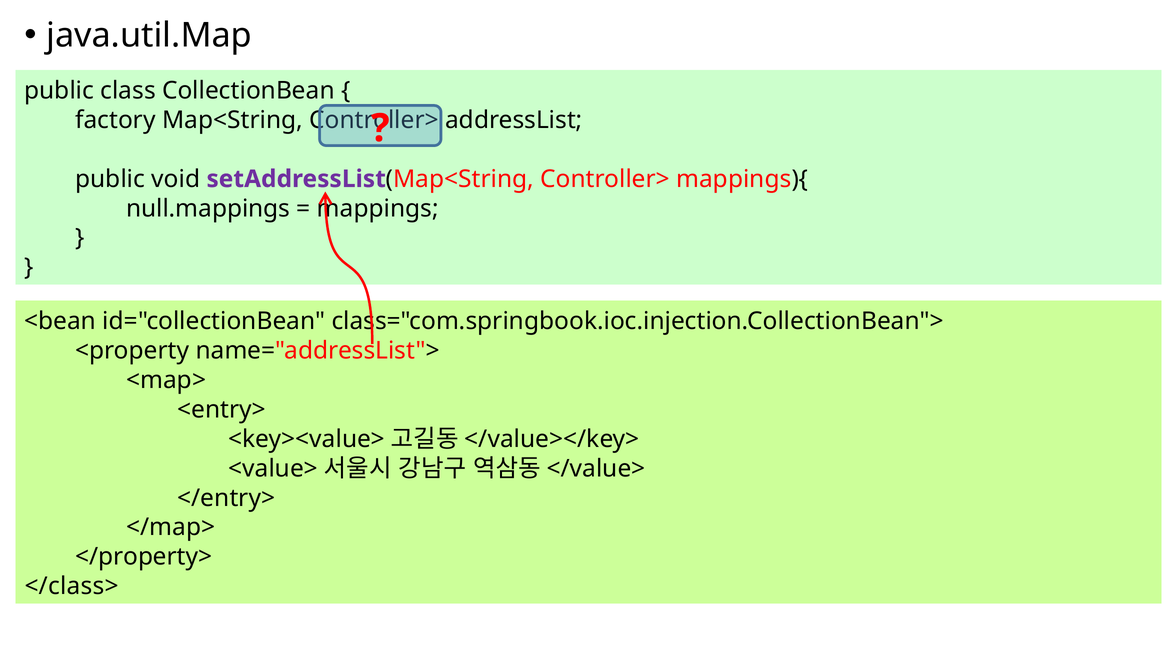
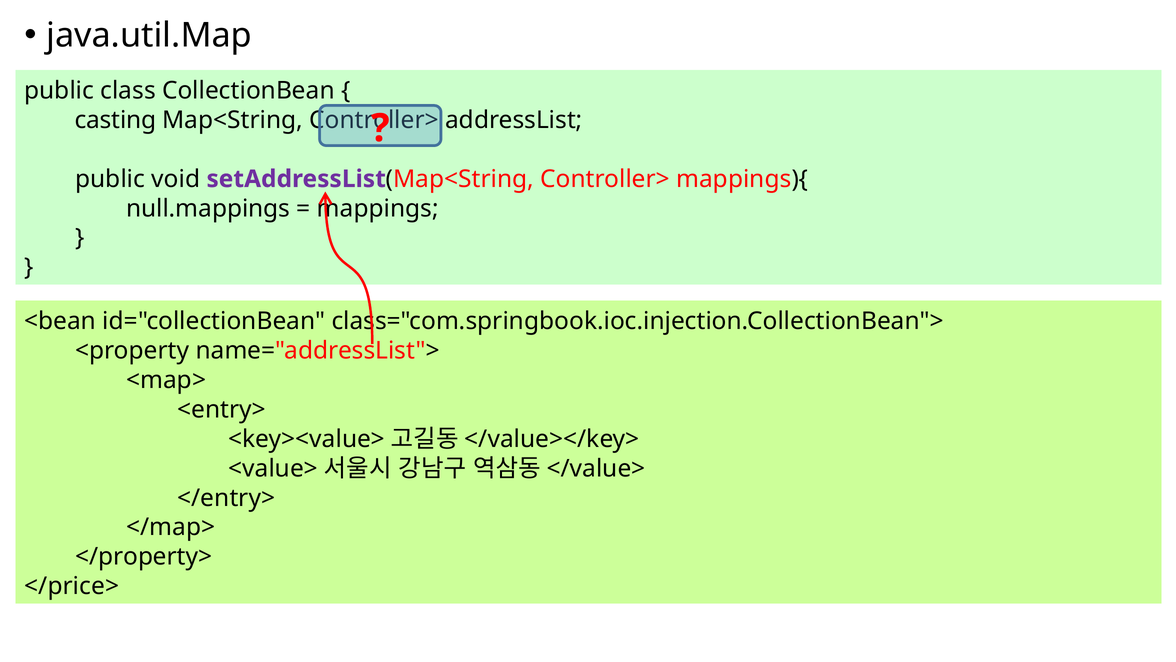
factory: factory -> casting
</class>: </class> -> </price>
